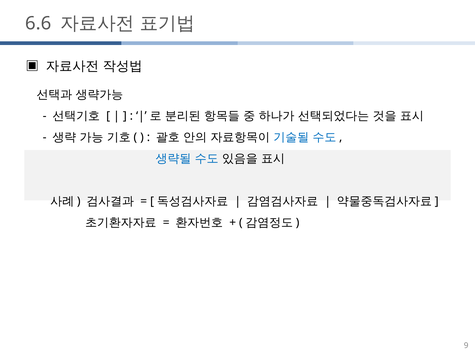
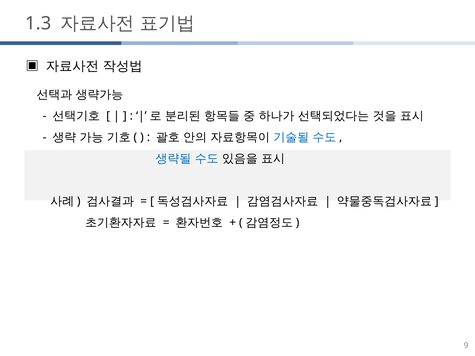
6.6: 6.6 -> 1.3
